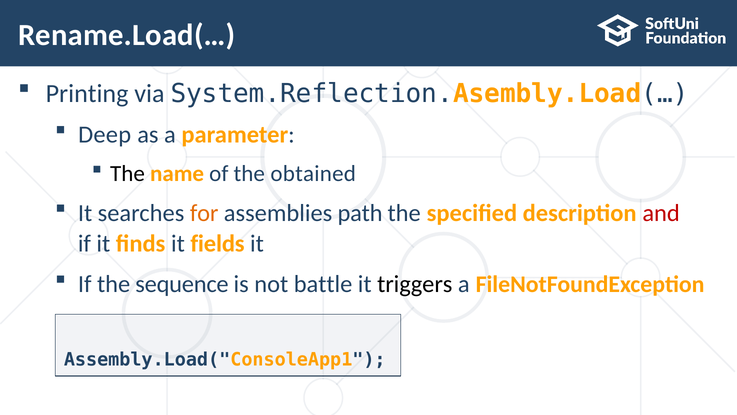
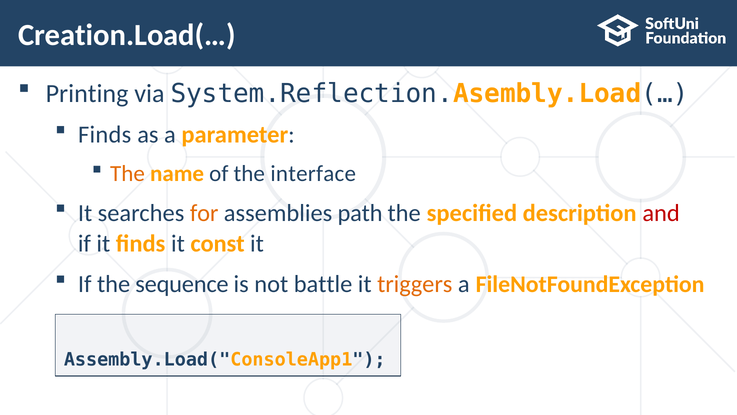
Rename.Load(…: Rename.Load(… -> Creation.Load(…
Deep at (105, 134): Deep -> Finds
The at (127, 173) colour: black -> orange
obtained: obtained -> interface
fields: fields -> const
triggers colour: black -> orange
